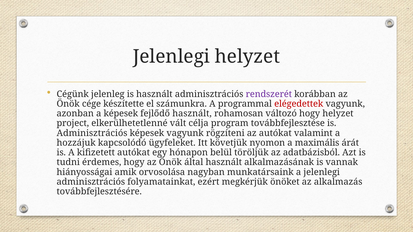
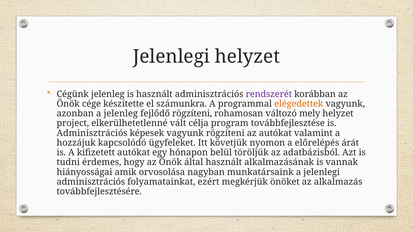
elégedettek colour: red -> orange
a képesek: képesek -> jelenleg
fejlődő használt: használt -> rögzíteni
változó hogy: hogy -> mely
maximális: maximális -> előrelépés
